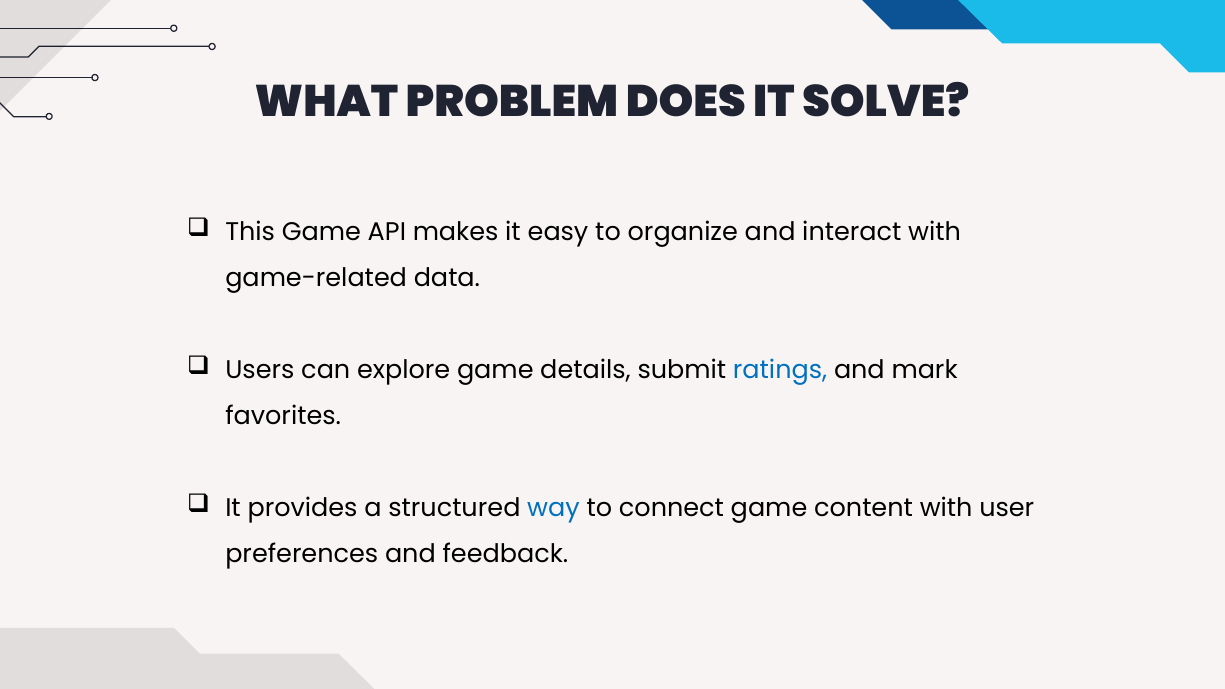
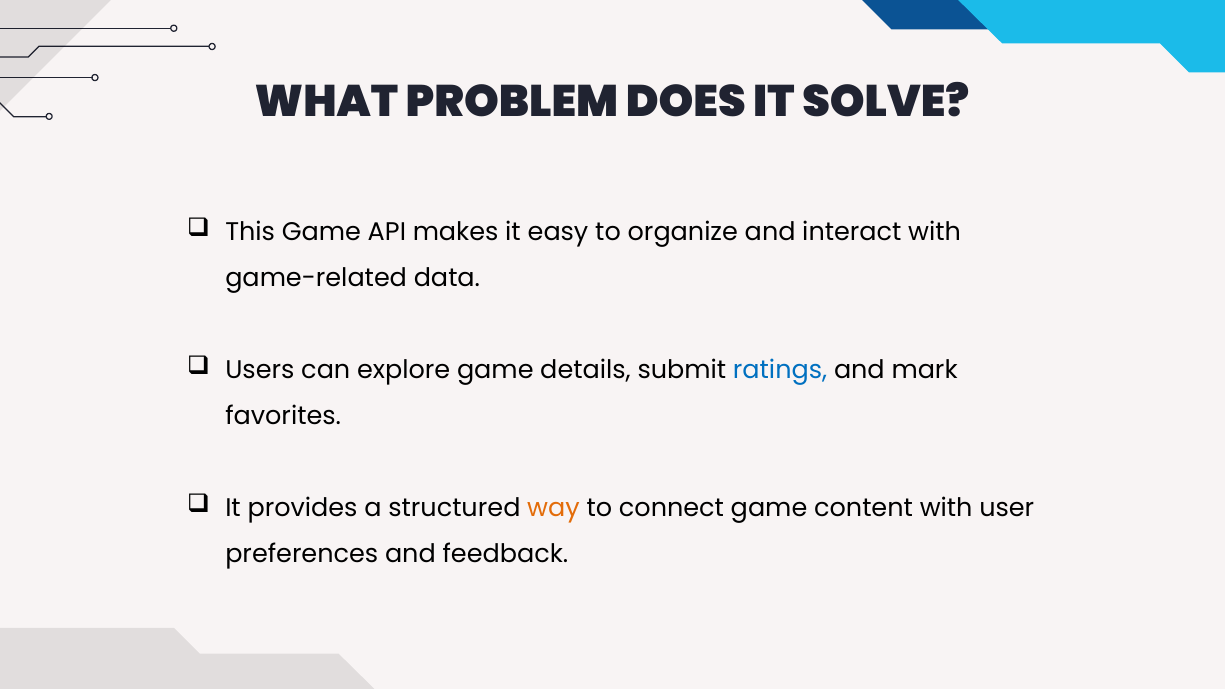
way colour: blue -> orange
